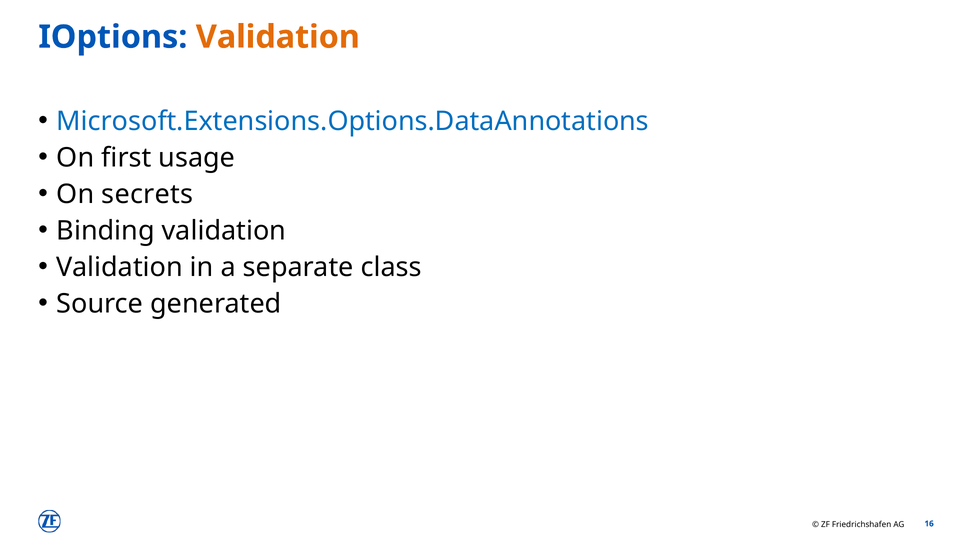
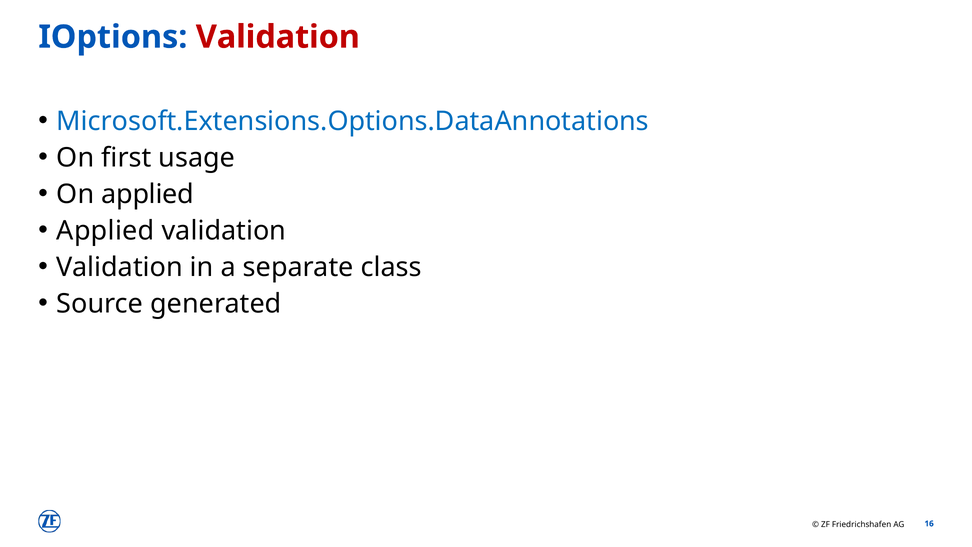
Validation at (278, 37) colour: orange -> red
On secrets: secrets -> applied
Binding at (106, 231): Binding -> Applied
